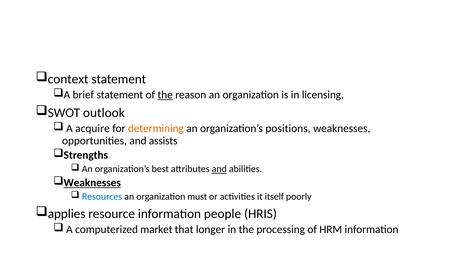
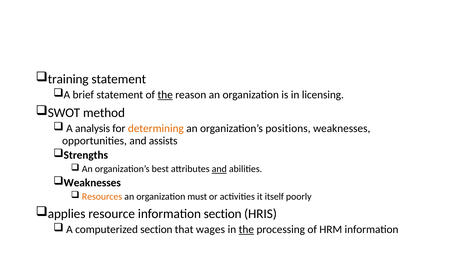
context: context -> training
outlook: outlook -> method
acquire: acquire -> analysis
Weaknesses at (92, 183) underline: present -> none
Resources colour: blue -> orange
information people: people -> section
computerized market: market -> section
longer: longer -> wages
the at (246, 229) underline: none -> present
